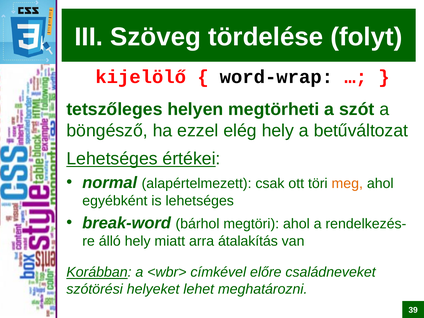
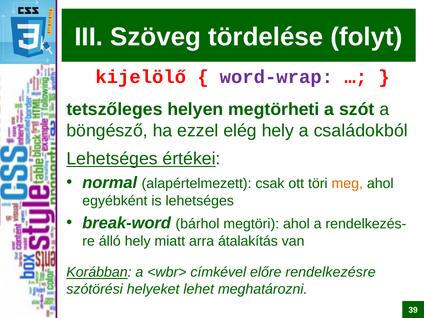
word-wrap colour: black -> purple
betűváltozat: betűváltozat -> családokból
családneveket: családneveket -> rendelkezésre
